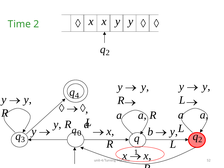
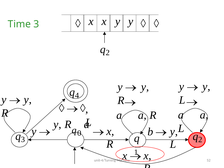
Time 2: 2 -> 3
